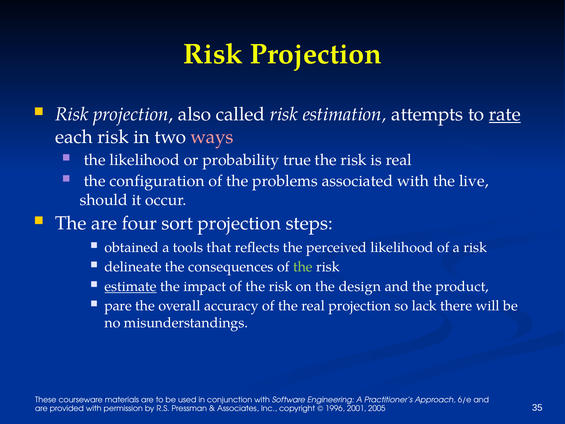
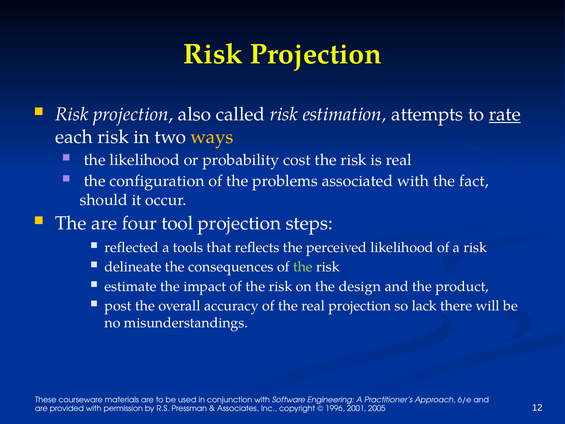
ways colour: pink -> yellow
true: true -> cost
live: live -> fact
sort: sort -> tool
obtained: obtained -> reflected
estimate underline: present -> none
pare: pare -> post
35: 35 -> 12
